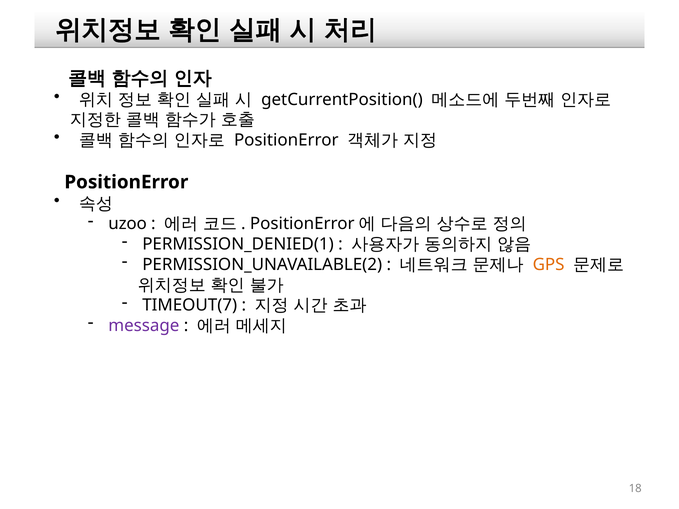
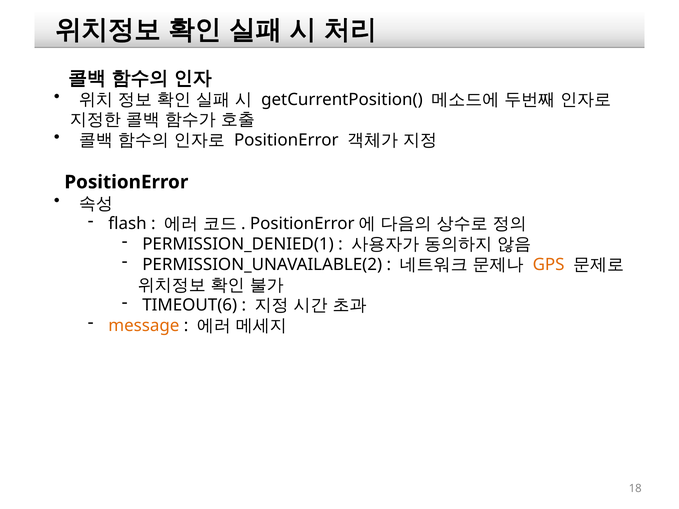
uzoo: uzoo -> flash
TIMEOUT(7: TIMEOUT(7 -> TIMEOUT(6
message colour: purple -> orange
